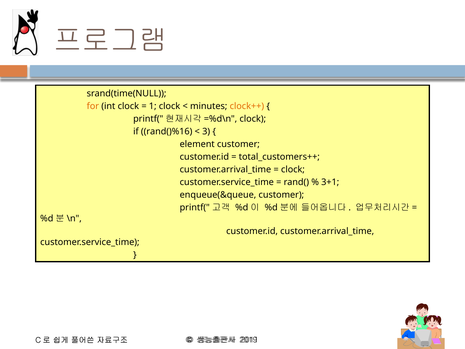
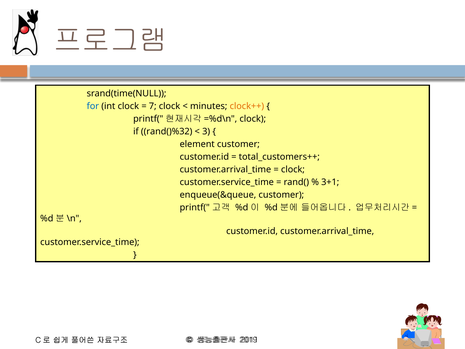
for colour: orange -> blue
1: 1 -> 7
rand()%16: rand()%16 -> rand()%32
